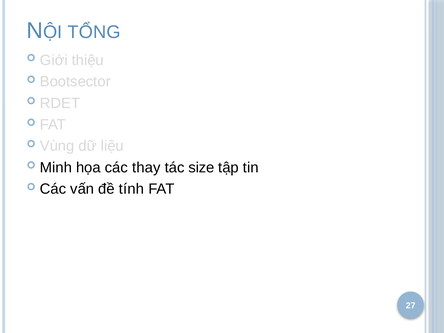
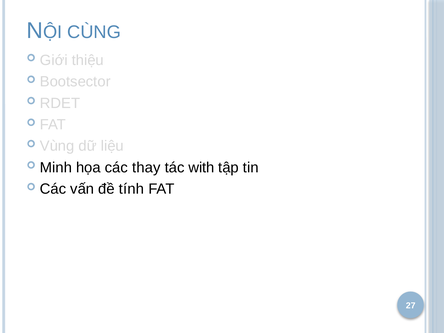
TỔNG: TỔNG -> CÙNG
size: size -> with
